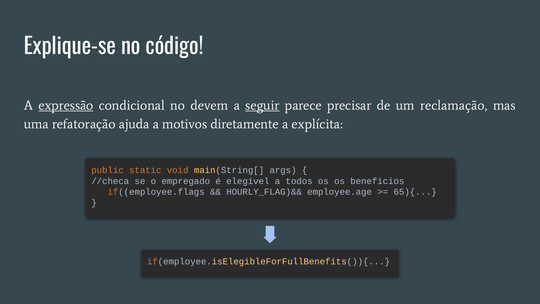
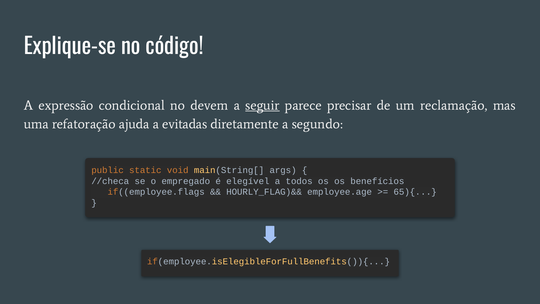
expressão underline: present -> none
motivos: motivos -> evitadas
explícita: explícita -> segundo
